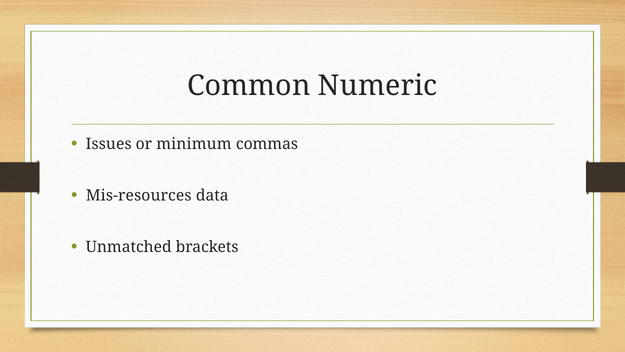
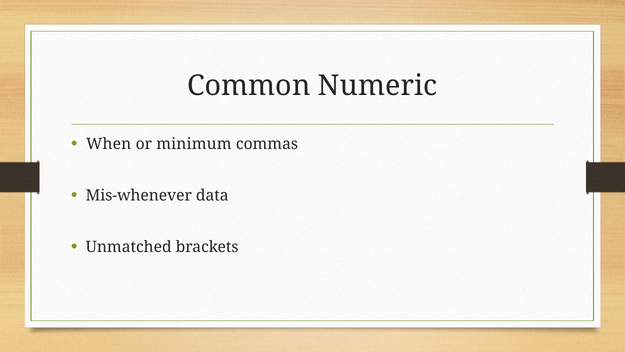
Issues: Issues -> When
Mis-resources: Mis-resources -> Mis-whenever
